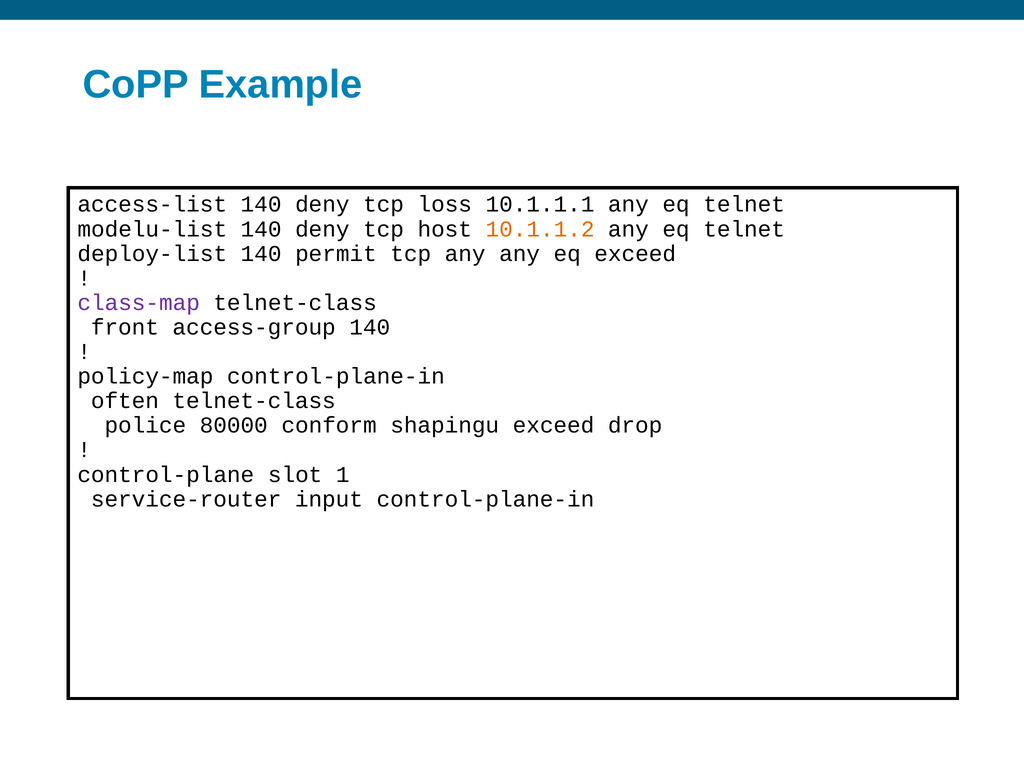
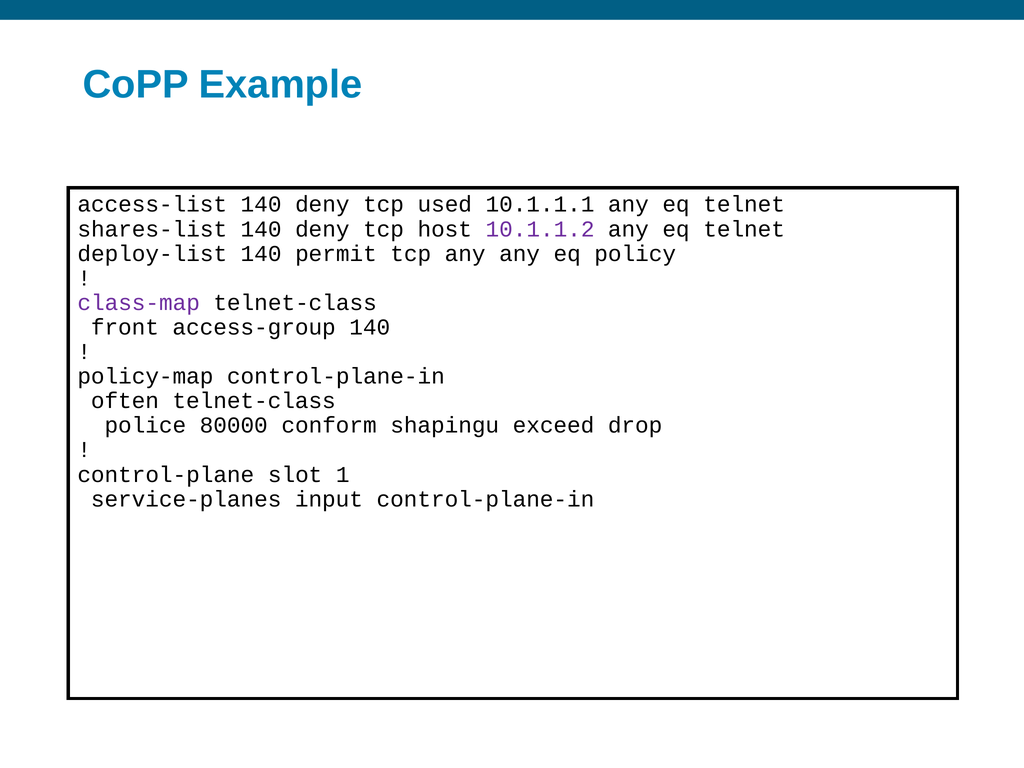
loss: loss -> used
modelu-list: modelu-list -> shares-list
10.1.1.2 colour: orange -> purple
eq exceed: exceed -> policy
service-router: service-router -> service-planes
